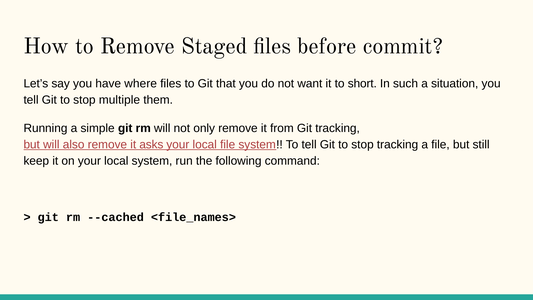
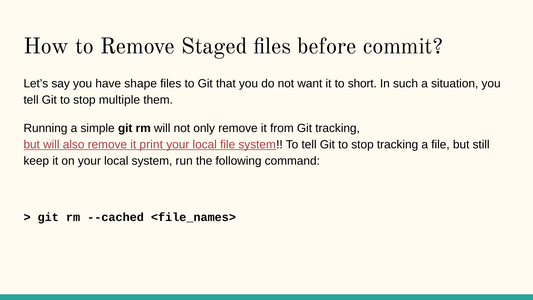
where: where -> shape
asks: asks -> print
